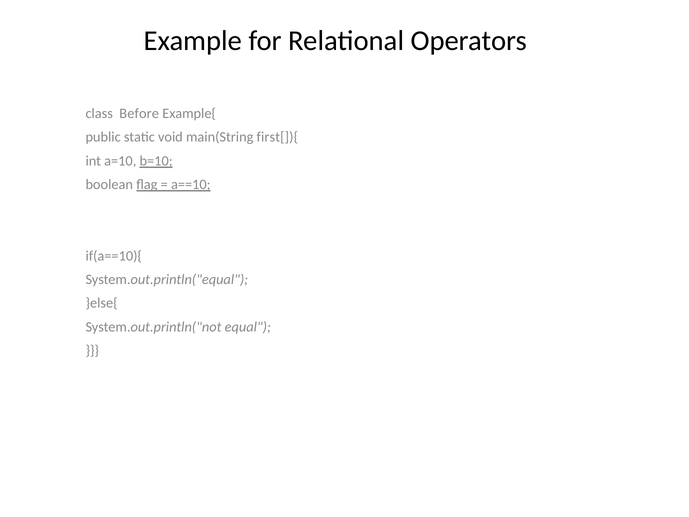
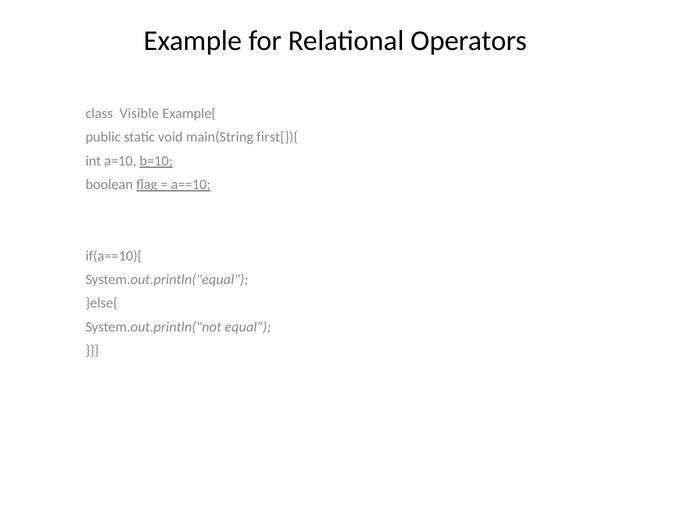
Before: Before -> Visible
